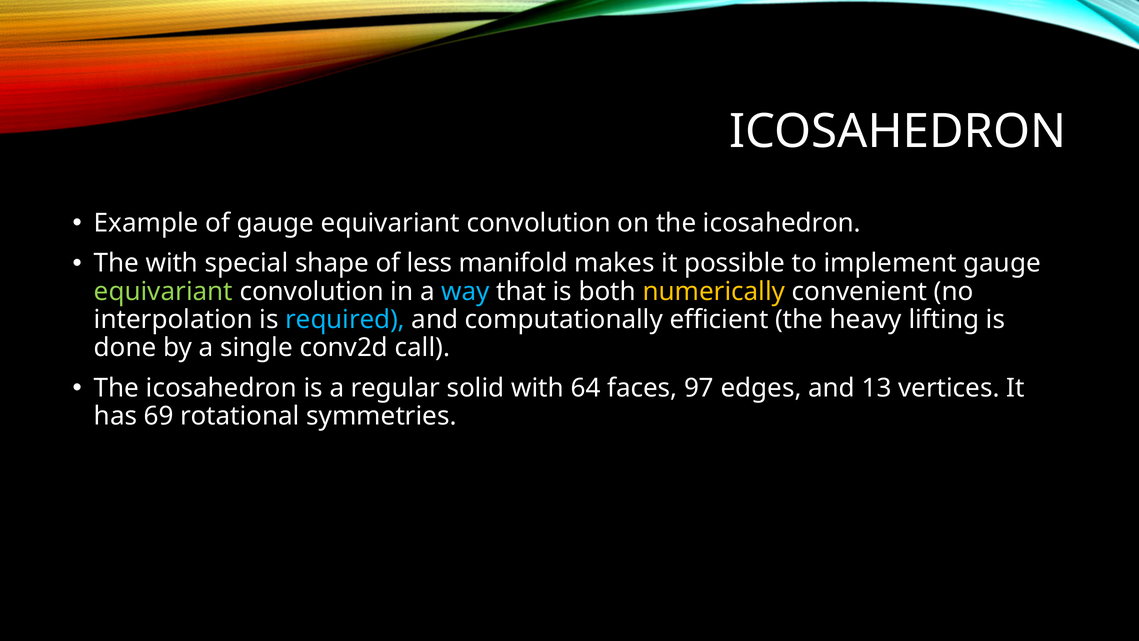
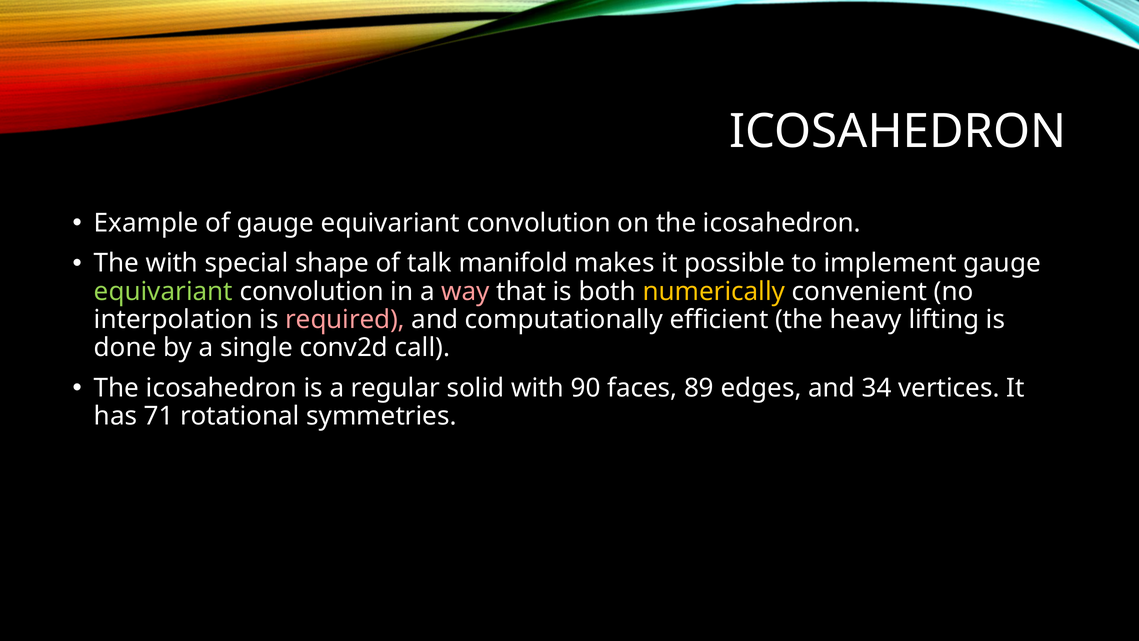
less: less -> talk
way colour: light blue -> pink
required colour: light blue -> pink
64: 64 -> 90
97: 97 -> 89
13: 13 -> 34
69: 69 -> 71
